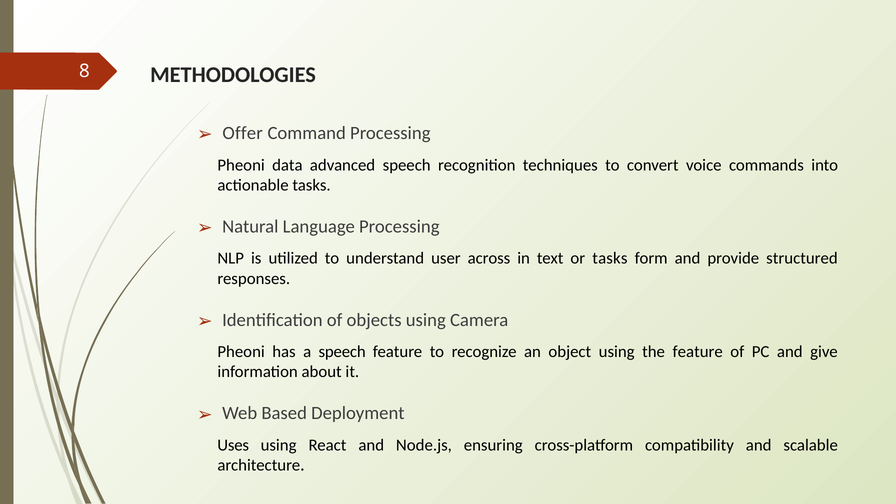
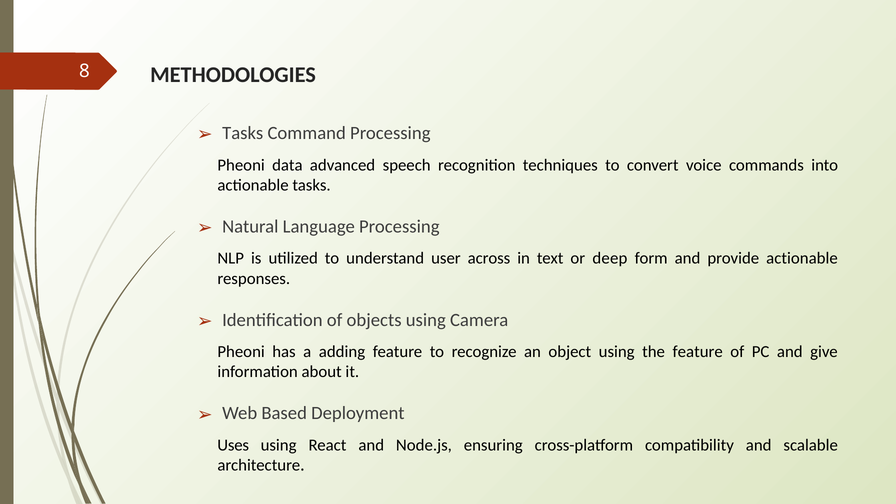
Offer at (243, 133): Offer -> Tasks
or tasks: tasks -> deep
provide structured: structured -> actionable
a speech: speech -> adding
